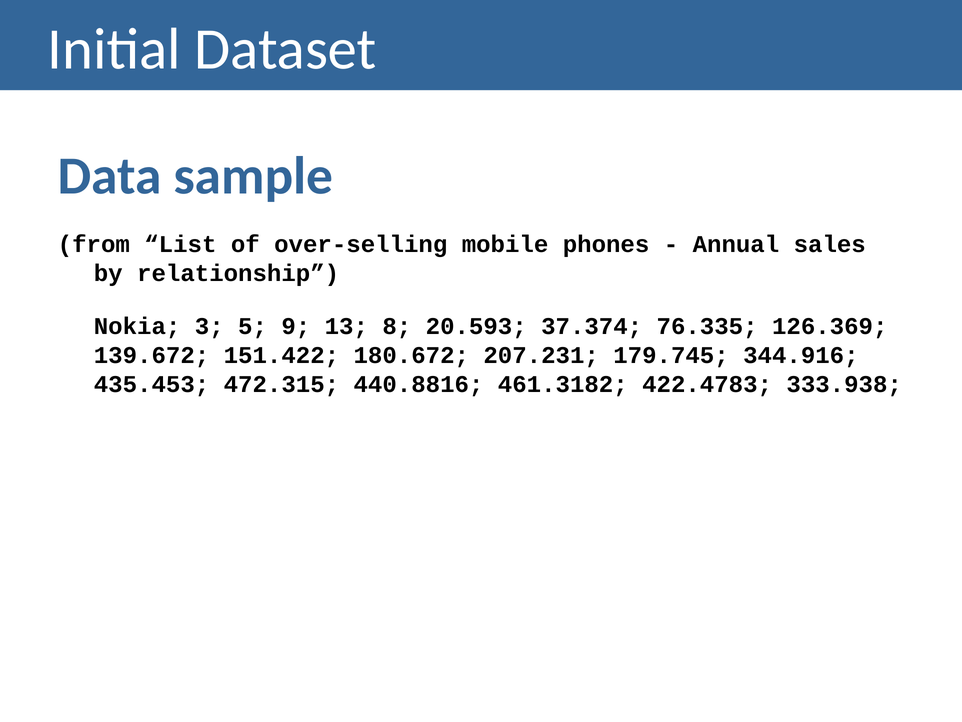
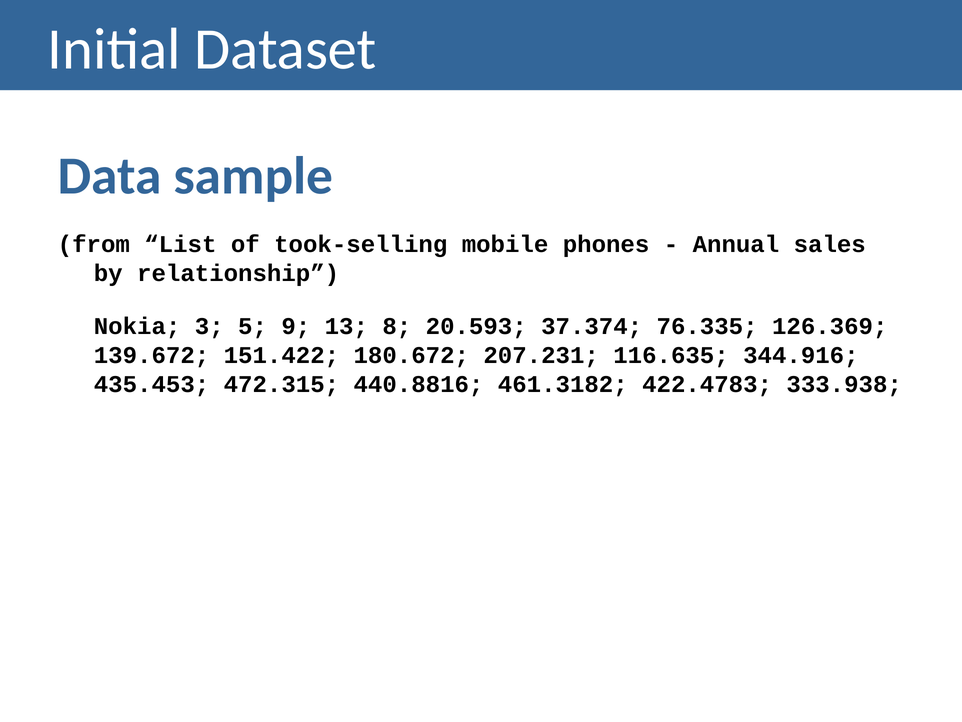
over-selling: over-selling -> took-selling
179.745: 179.745 -> 116.635
